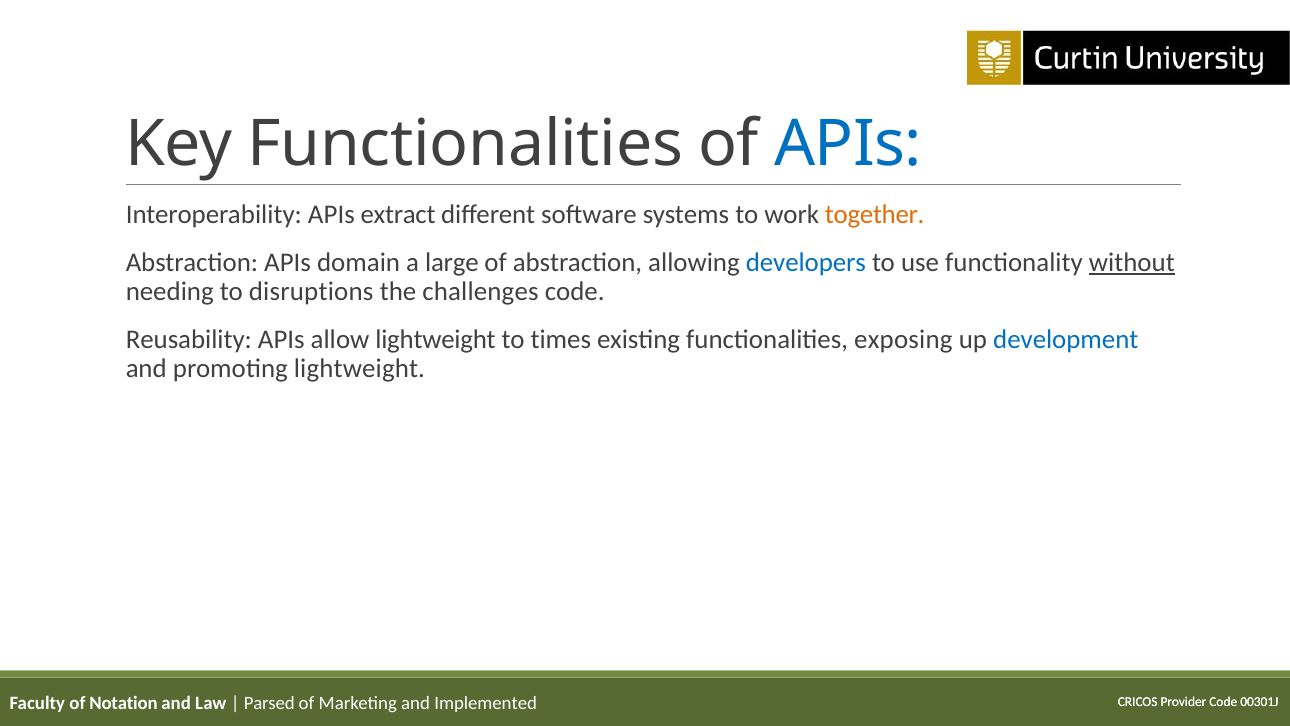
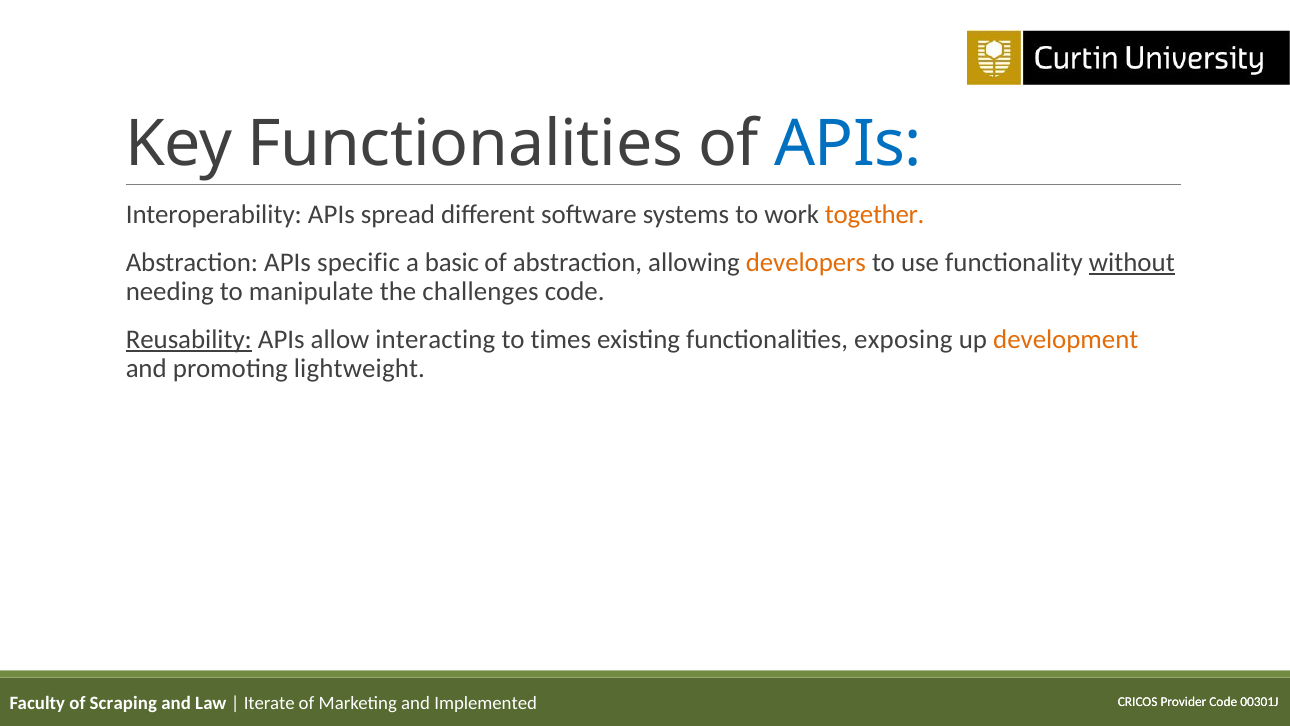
extract: extract -> spread
domain: domain -> specific
large: large -> basic
developers colour: blue -> orange
disruptions: disruptions -> manipulate
Reusability underline: none -> present
allow lightweight: lightweight -> interacting
development colour: blue -> orange
Notation: Notation -> Scraping
Parsed: Parsed -> Iterate
